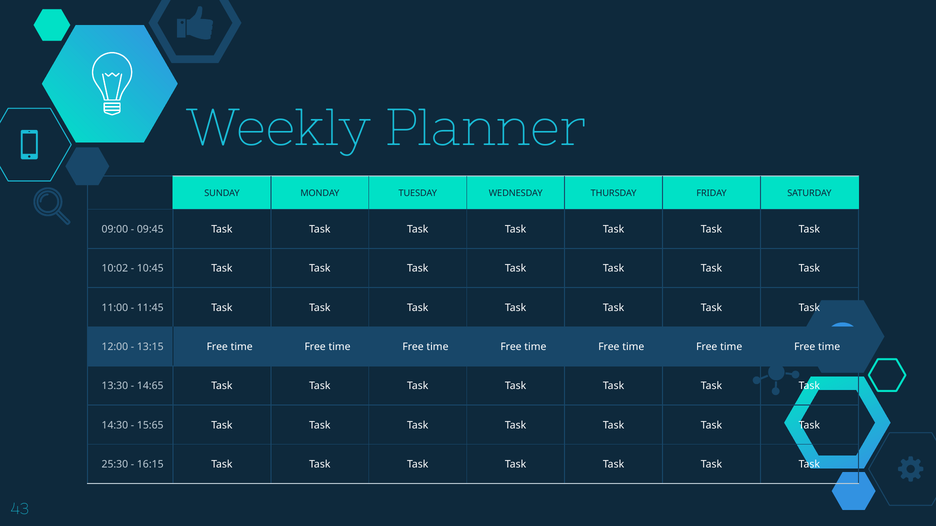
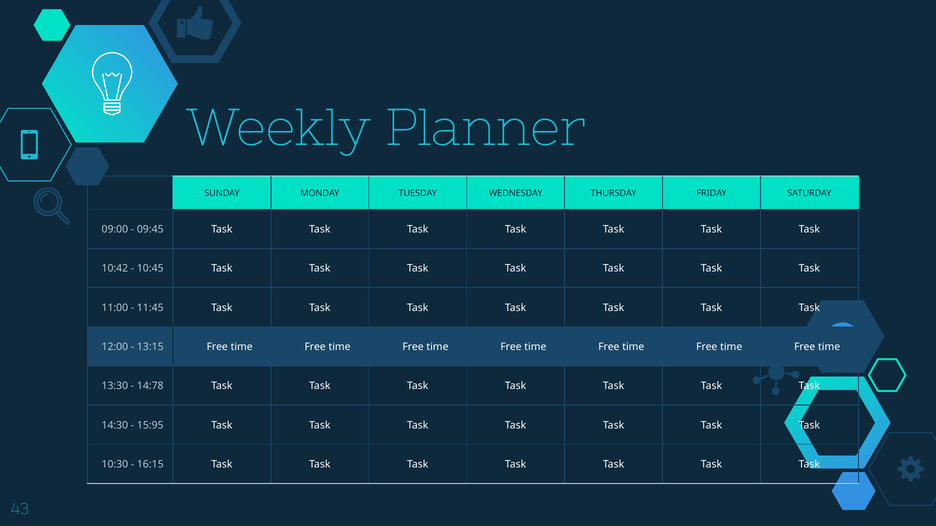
10:02: 10:02 -> 10:42
14:65: 14:65 -> 14:78
15:65: 15:65 -> 15:95
25:30: 25:30 -> 10:30
